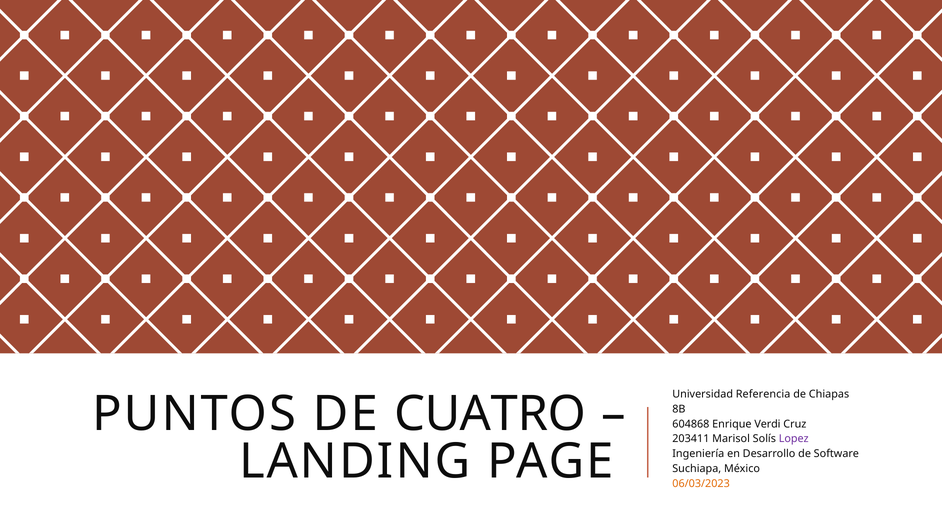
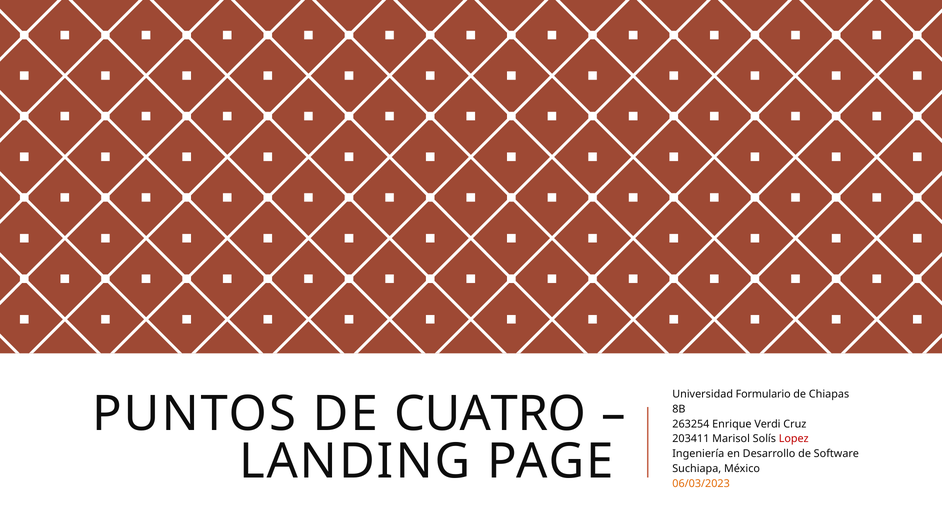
Referencia: Referencia -> Formulario
604868: 604868 -> 263254
Lopez colour: purple -> red
